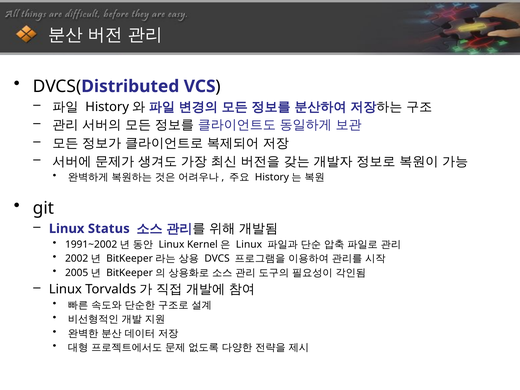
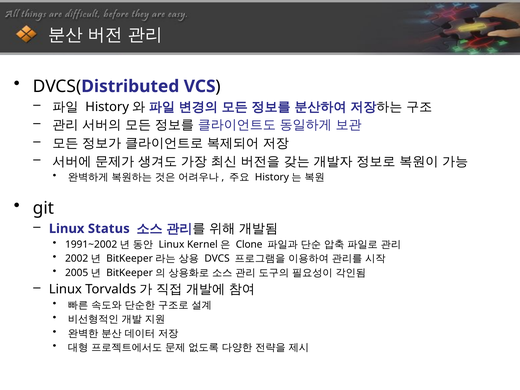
Linux at (249, 244): Linux -> Clone
